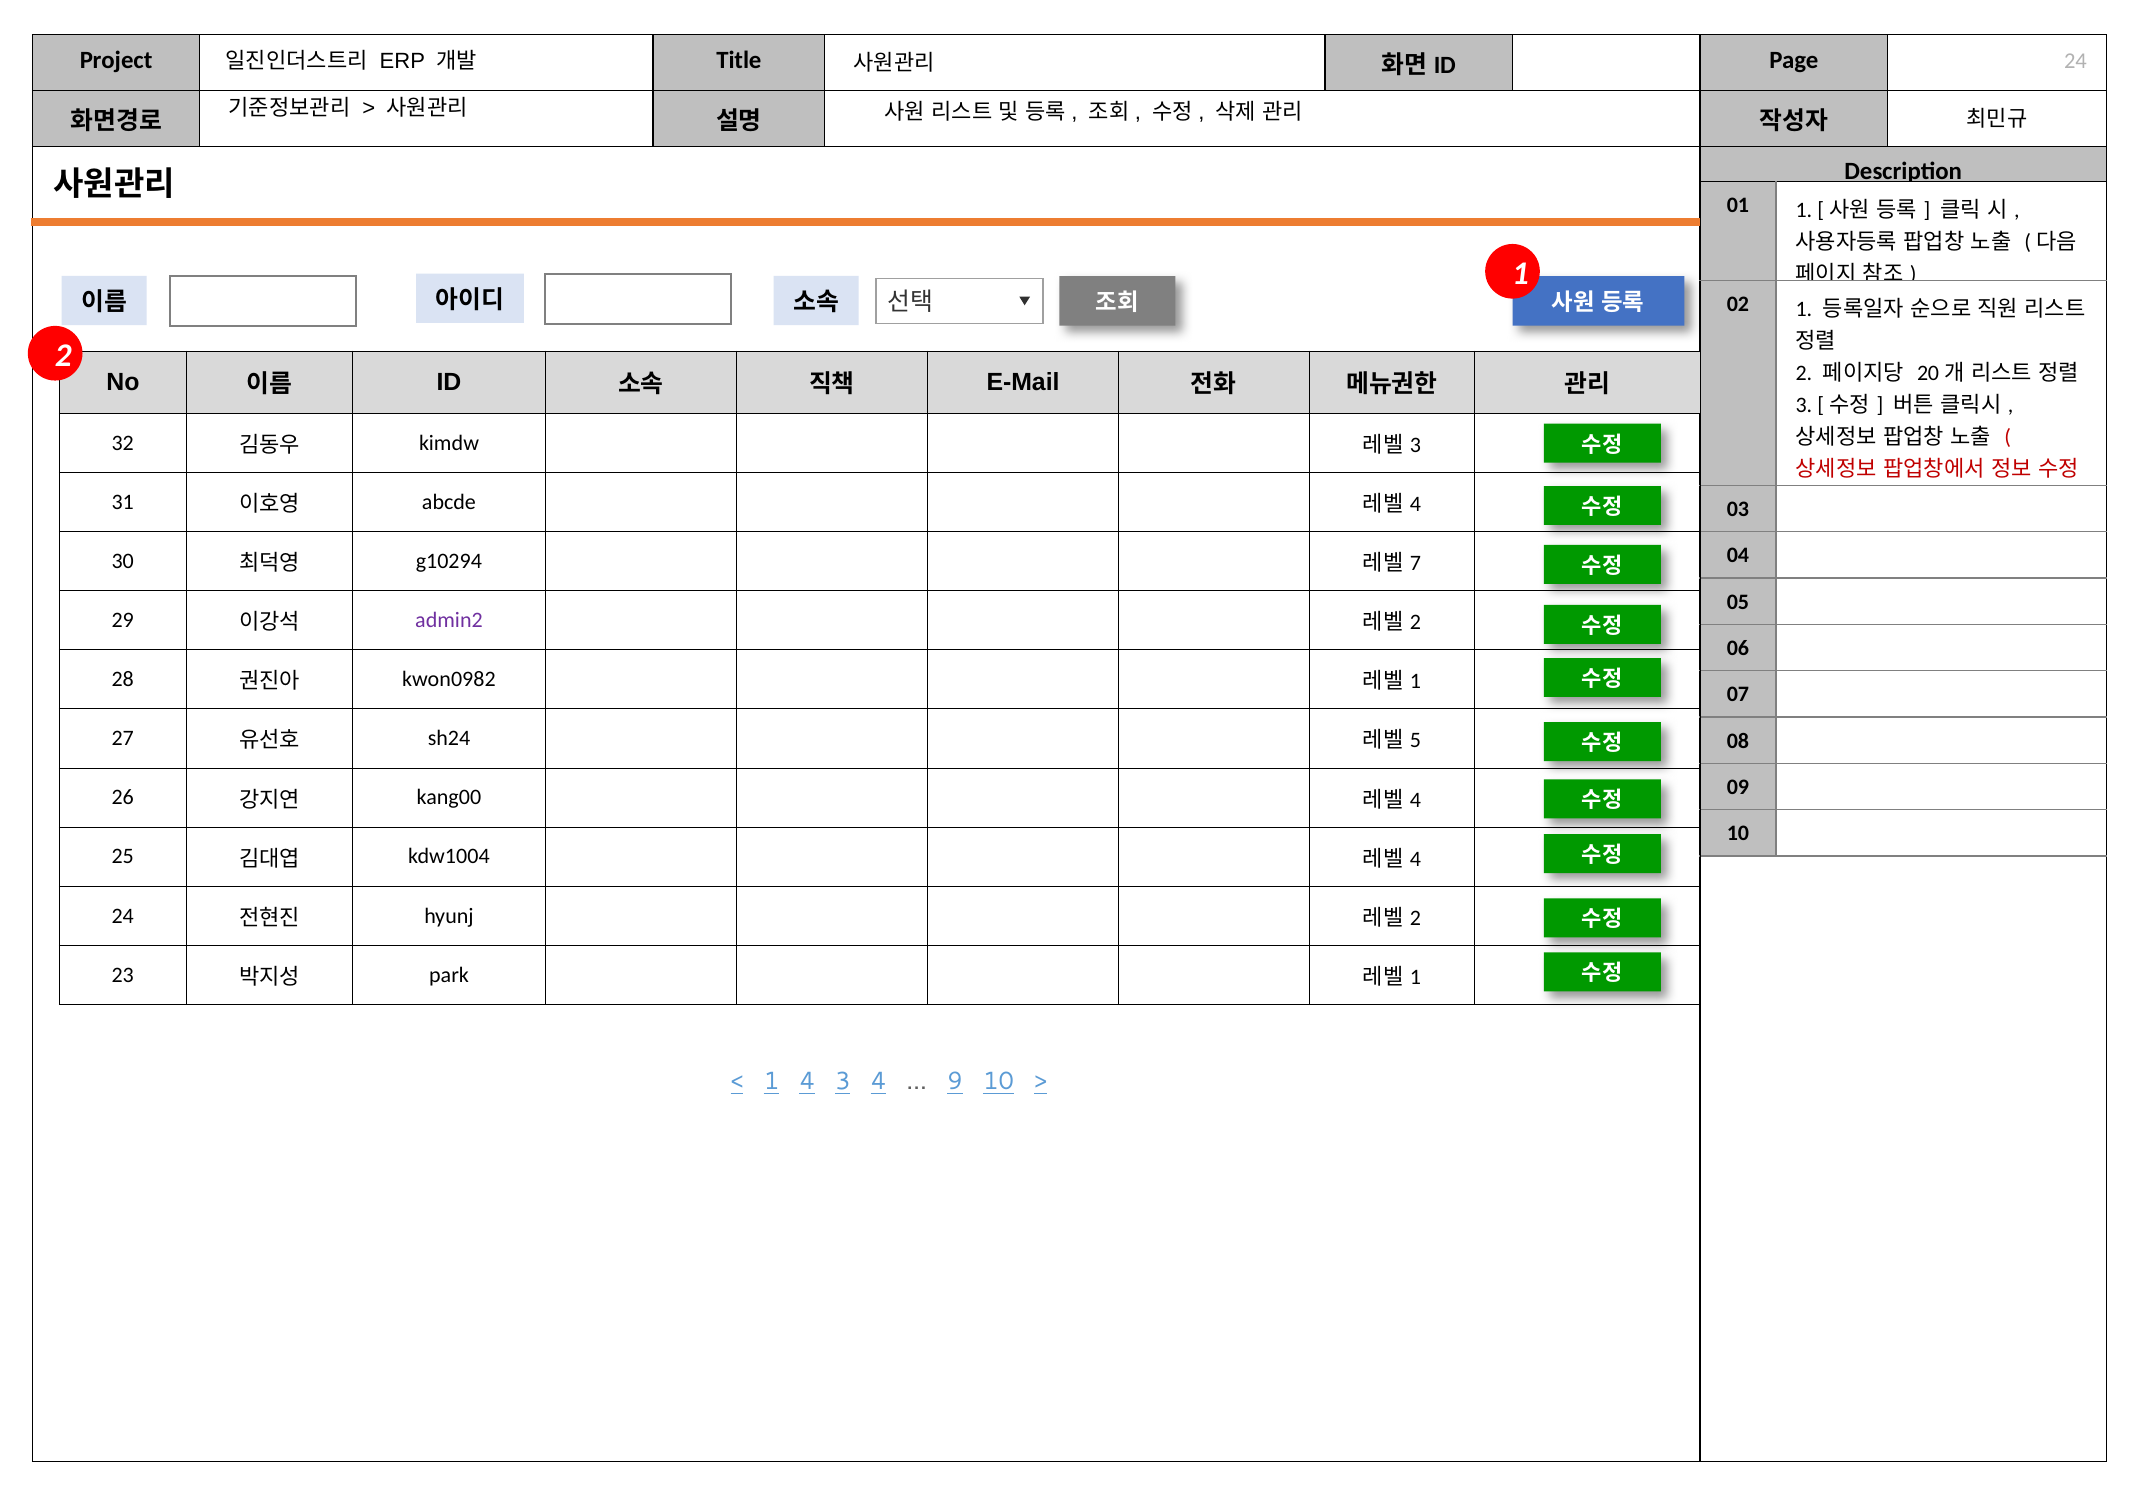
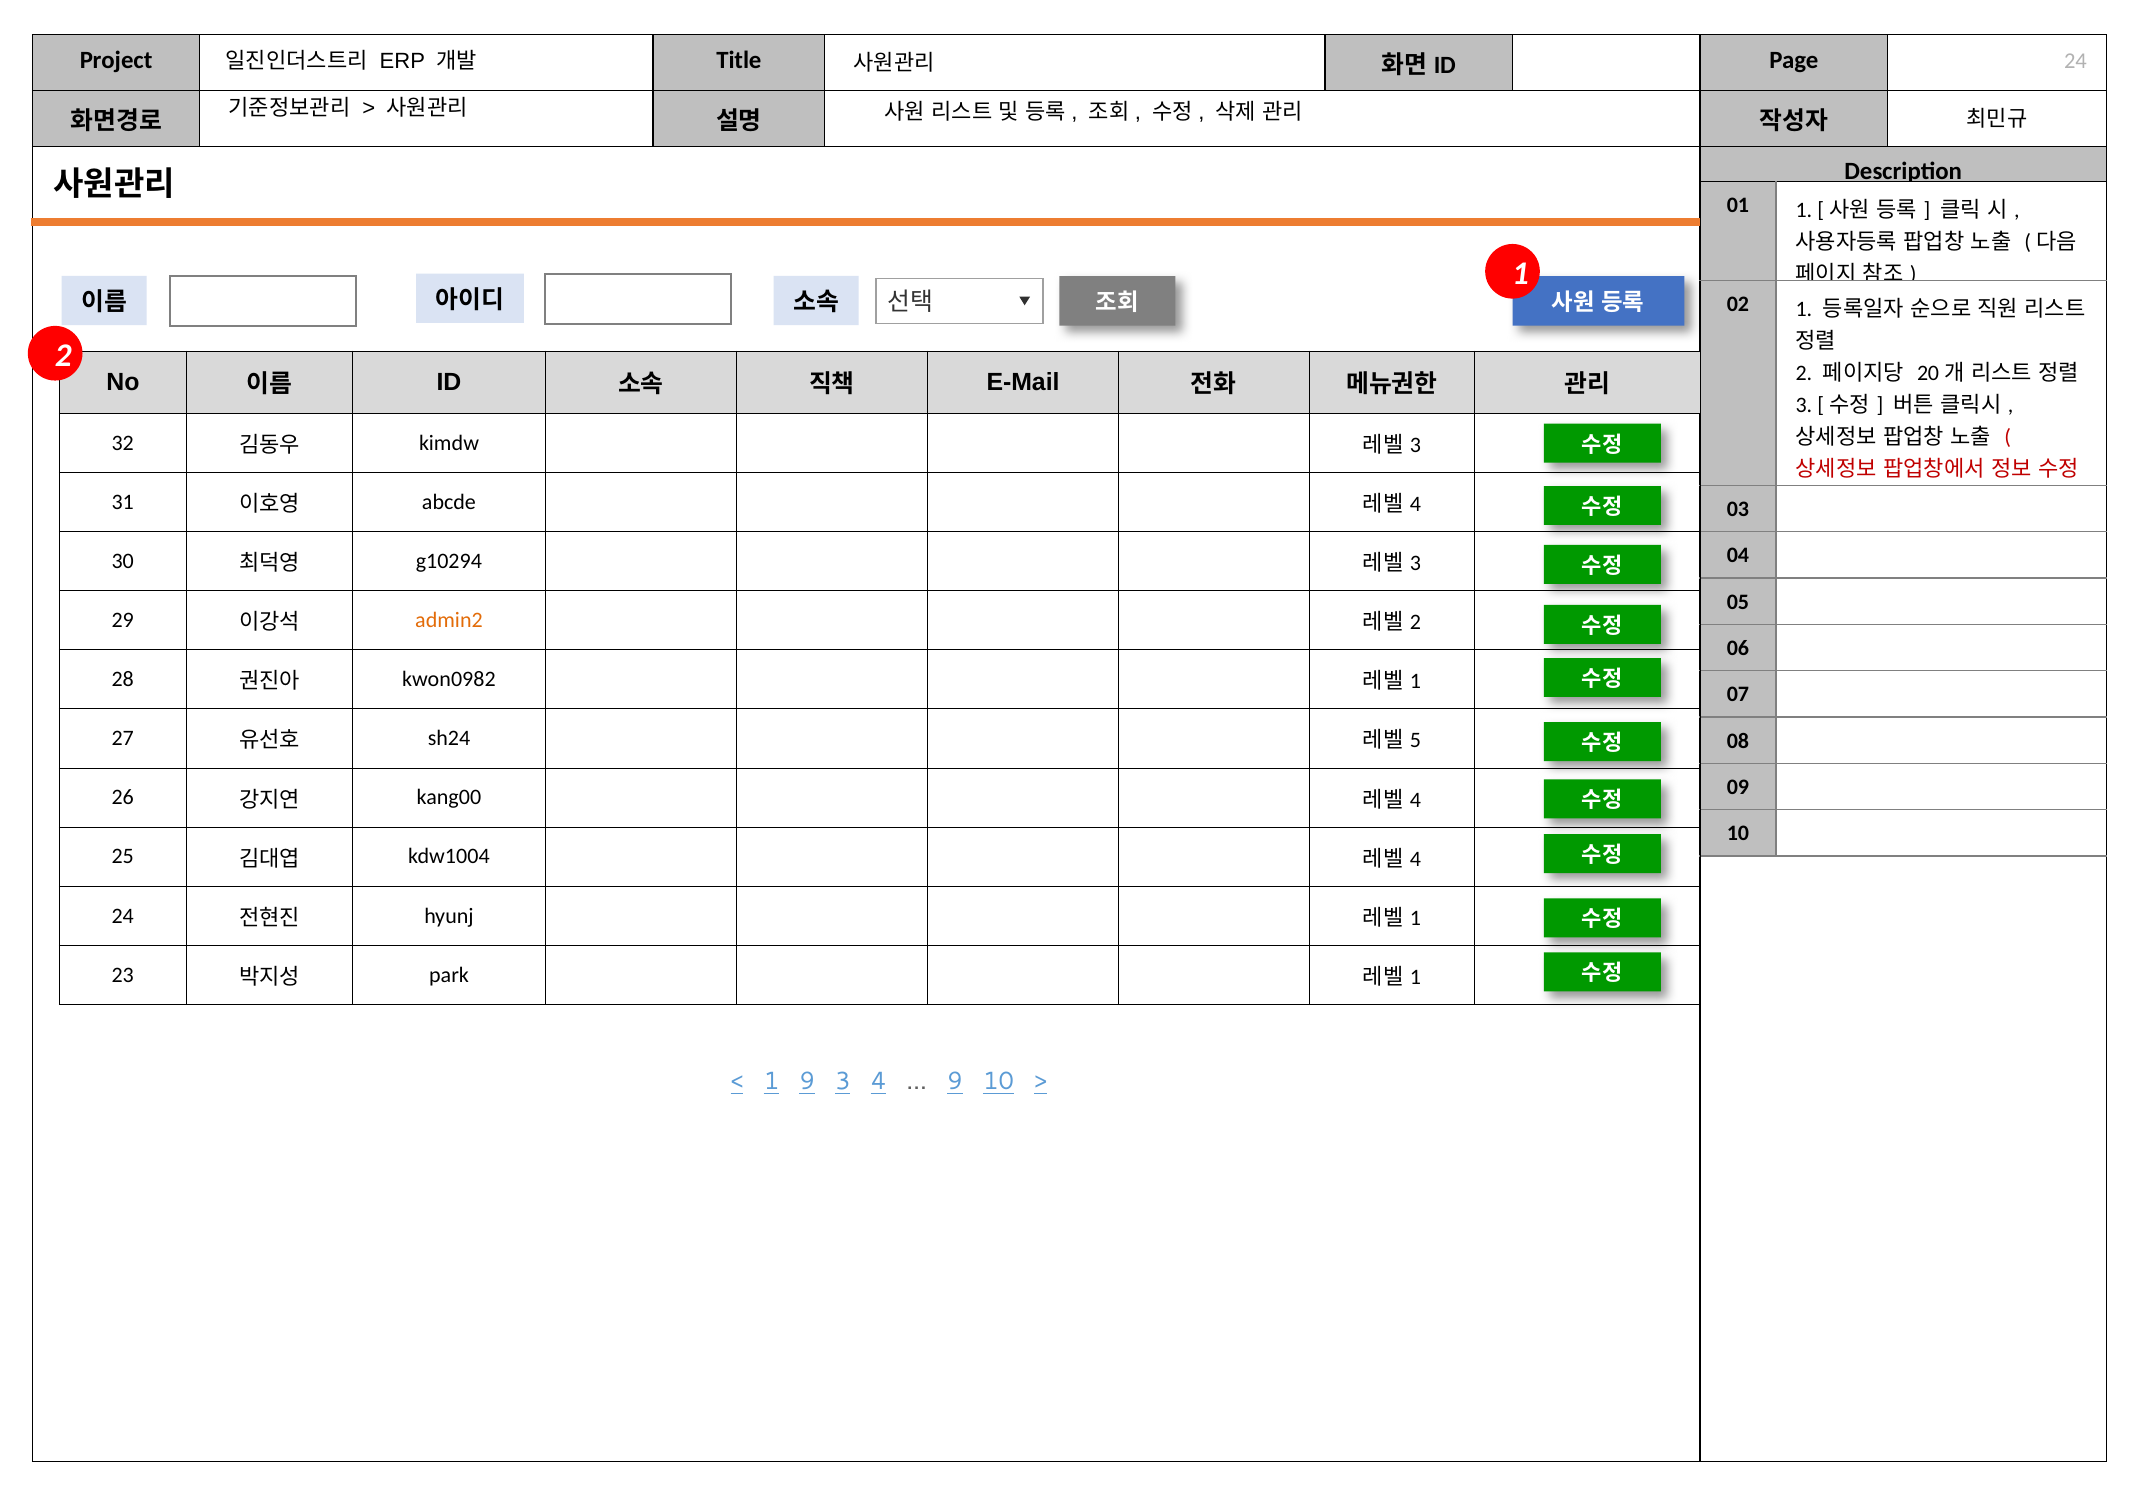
7 at (1416, 564): 7 -> 3
admin2 colour: purple -> orange
2 at (1416, 918): 2 -> 1
1 4: 4 -> 9
